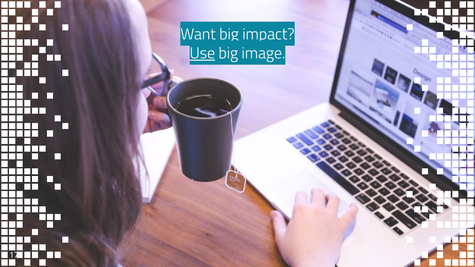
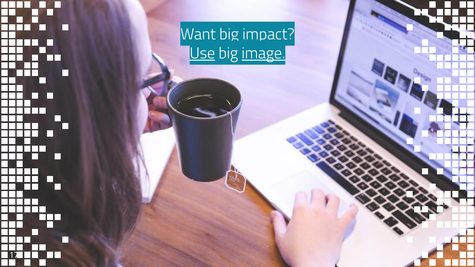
image underline: none -> present
